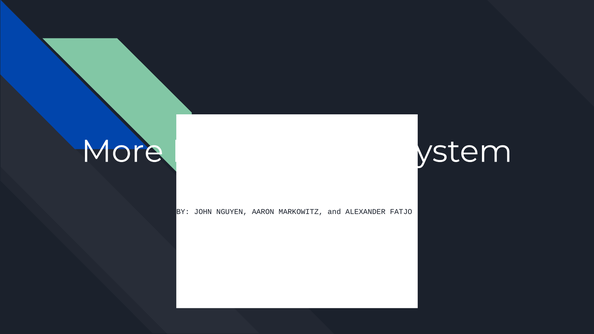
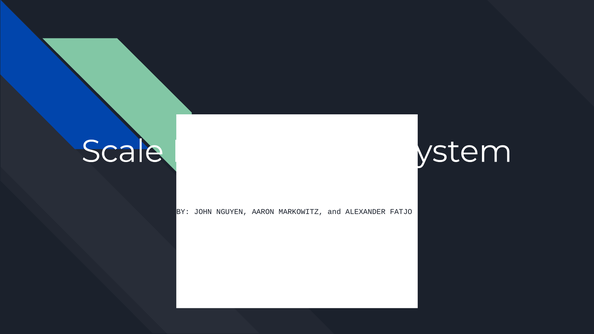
More: More -> Scale
